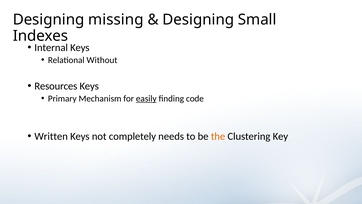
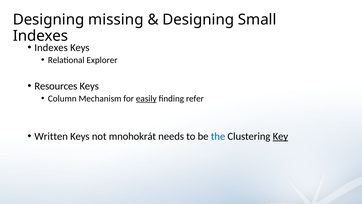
Internal at (51, 47): Internal -> Indexes
Without: Without -> Explorer
Primary: Primary -> Column
code: code -> refer
completely: completely -> mnohokrát
the colour: orange -> blue
Key underline: none -> present
